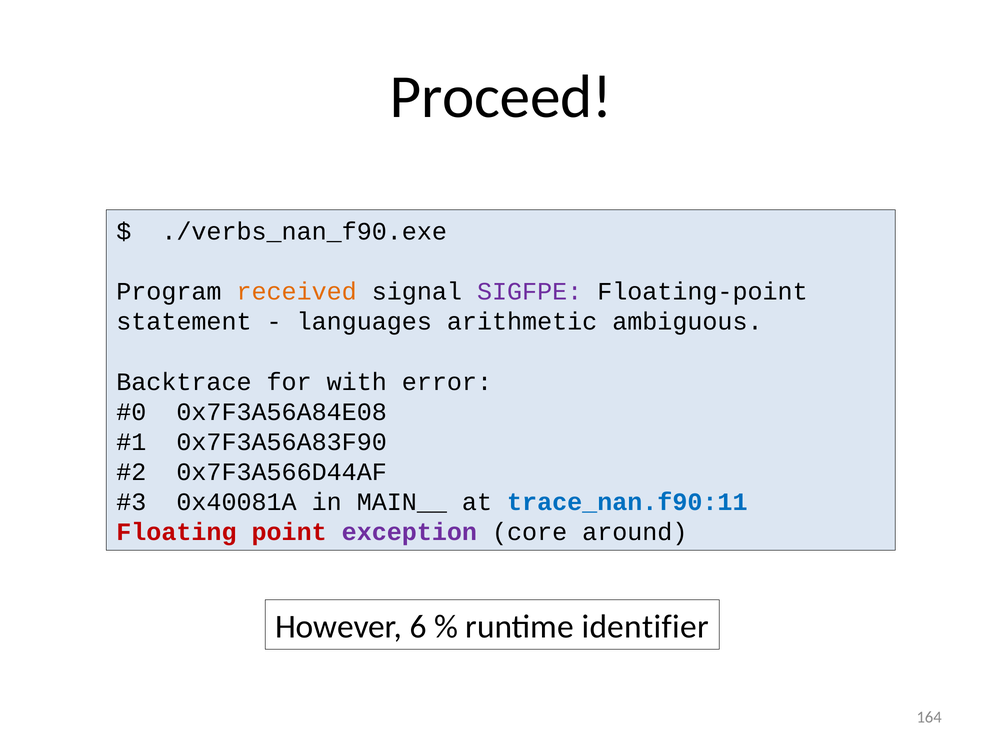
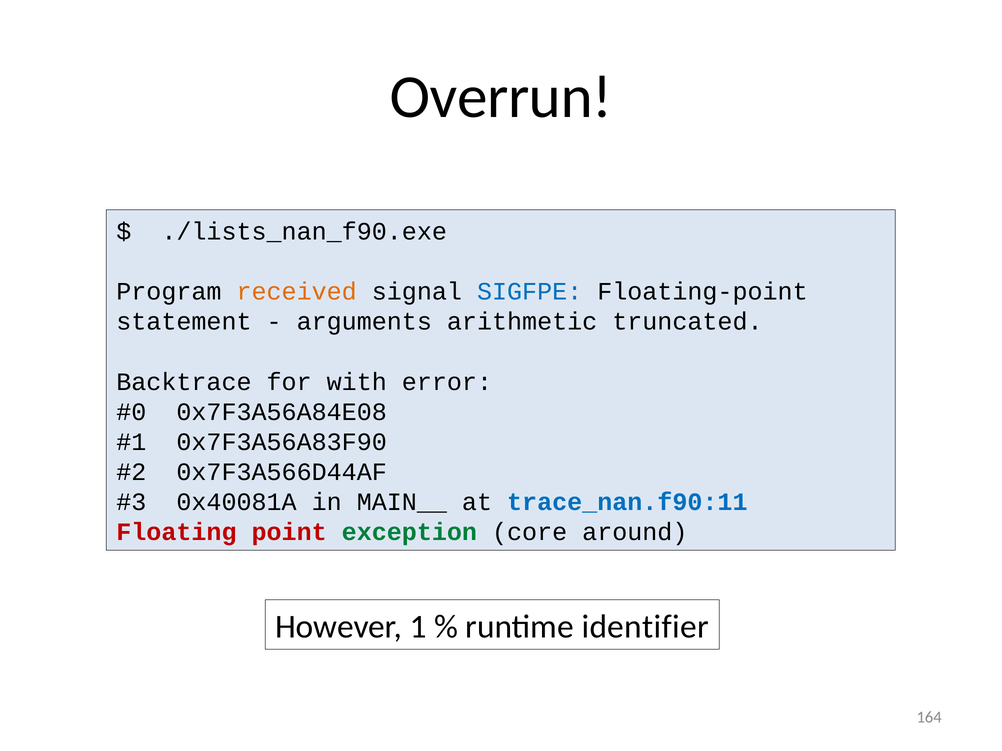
Proceed: Proceed -> Overrun
./verbs_nan_f90.exe: ./verbs_nan_f90.exe -> ./lists_nan_f90.exe
SIGFPE colour: purple -> blue
languages: languages -> arguments
ambiguous: ambiguous -> truncated
exception colour: purple -> green
6: 6 -> 1
